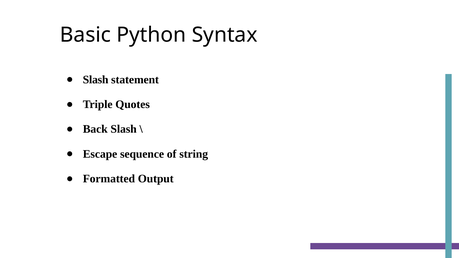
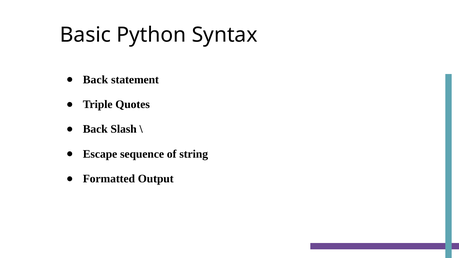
Slash at (96, 80): Slash -> Back
